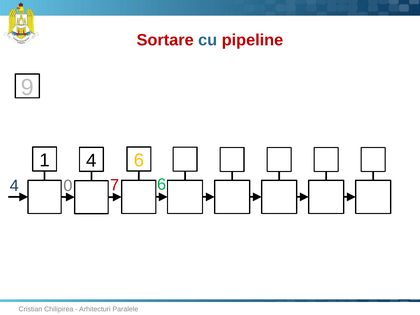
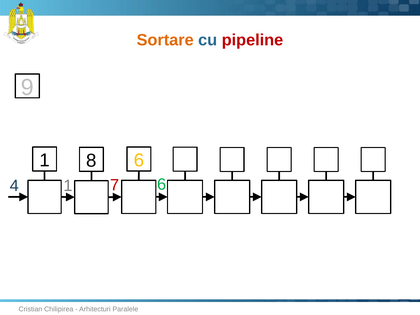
Sortare colour: red -> orange
1 4: 4 -> 8
4 0: 0 -> 1
